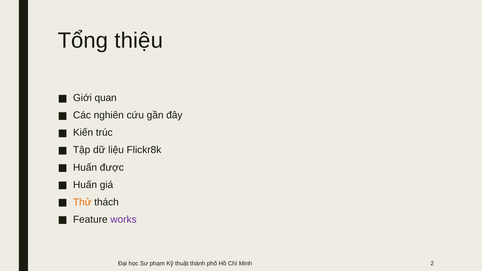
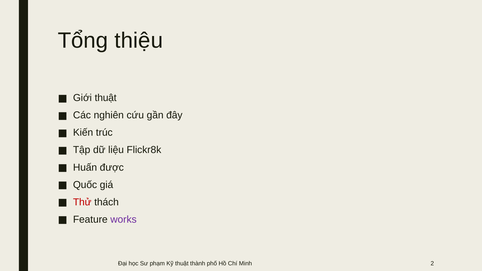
Giới quan: quan -> thuật
Huấn at (85, 185): Huấn -> Quốc
Thử colour: orange -> red
